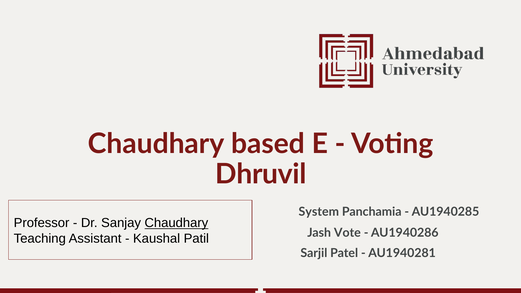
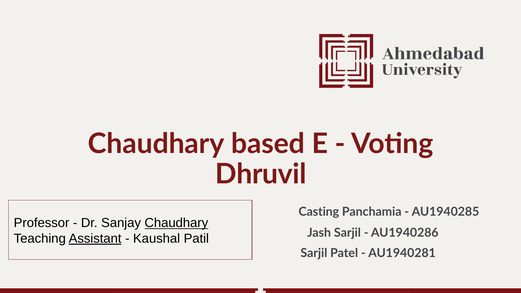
System: System -> Casting
Jash Vote: Vote -> Sarjil
Assistant underline: none -> present
